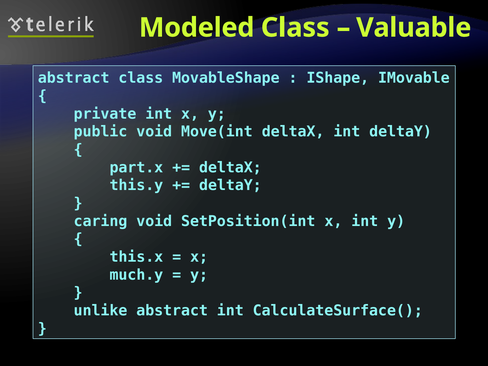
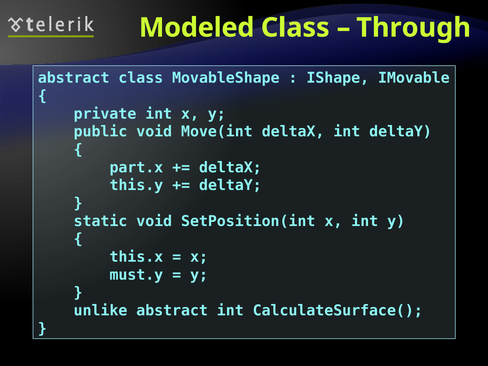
Valuable: Valuable -> Through
caring: caring -> static
much.y: much.y -> must.y
